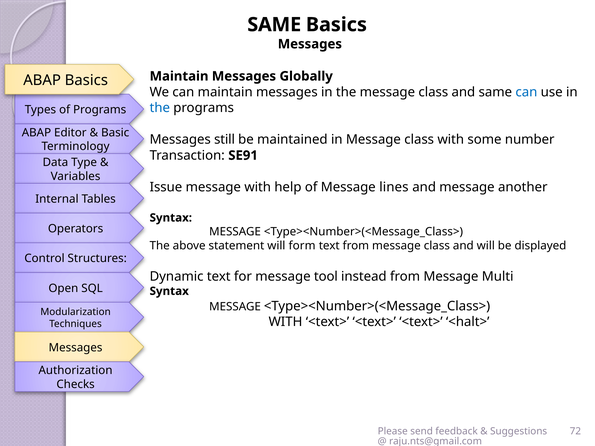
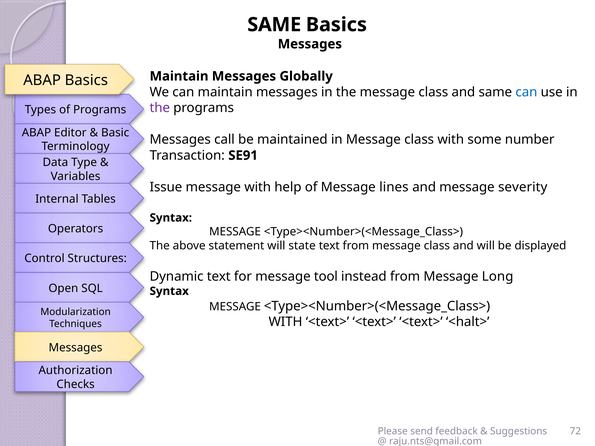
the at (160, 108) colour: blue -> purple
still: still -> call
another: another -> severity
form: form -> state
Multi: Multi -> Long
